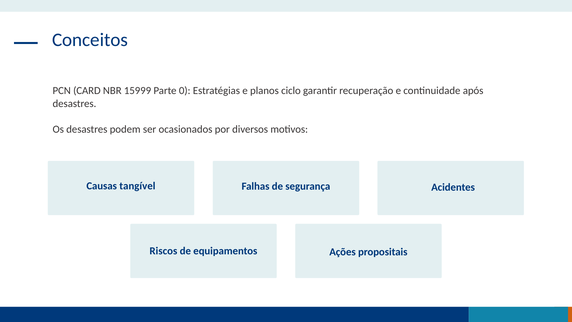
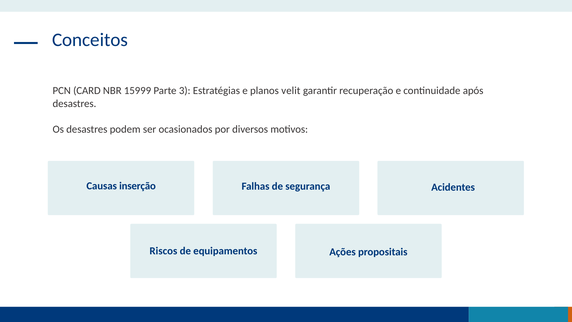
0: 0 -> 3
ciclo: ciclo -> velit
tangível: tangível -> inserção
